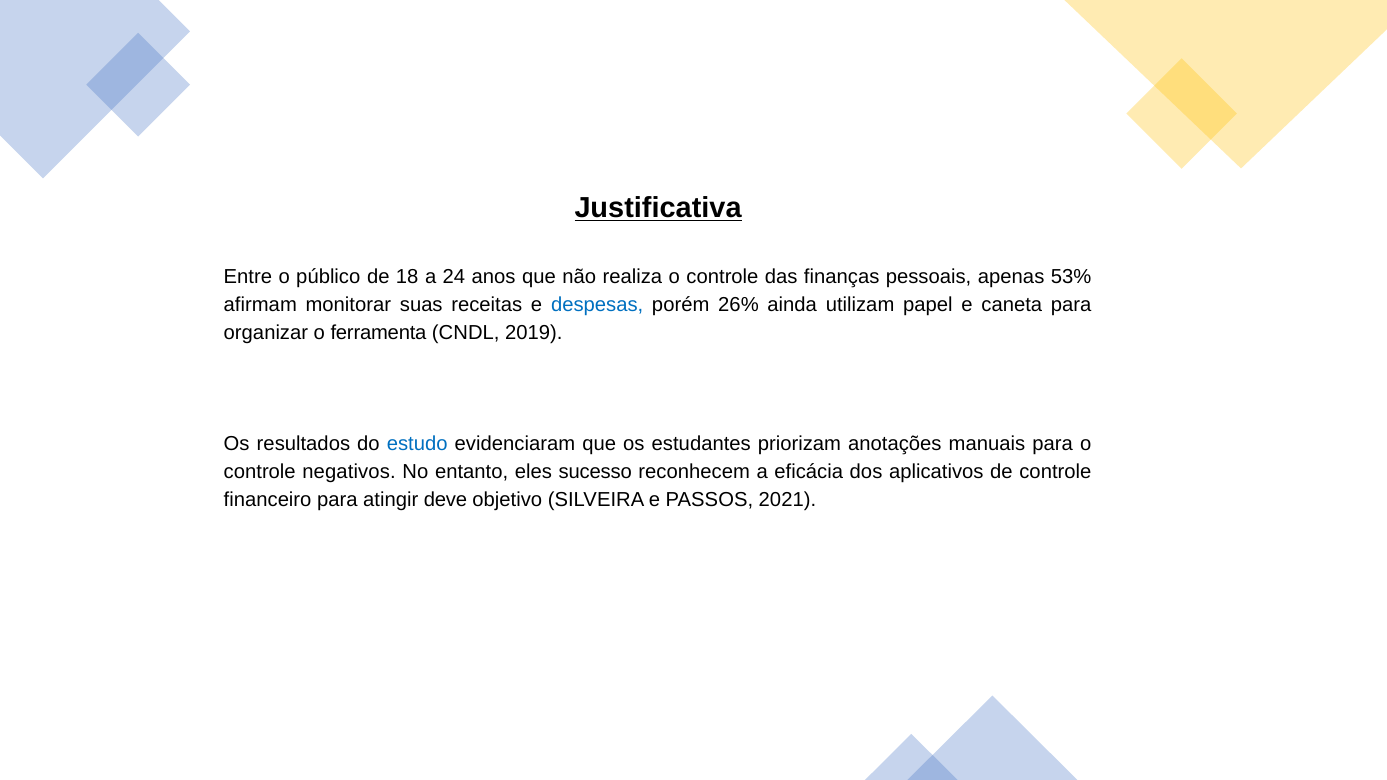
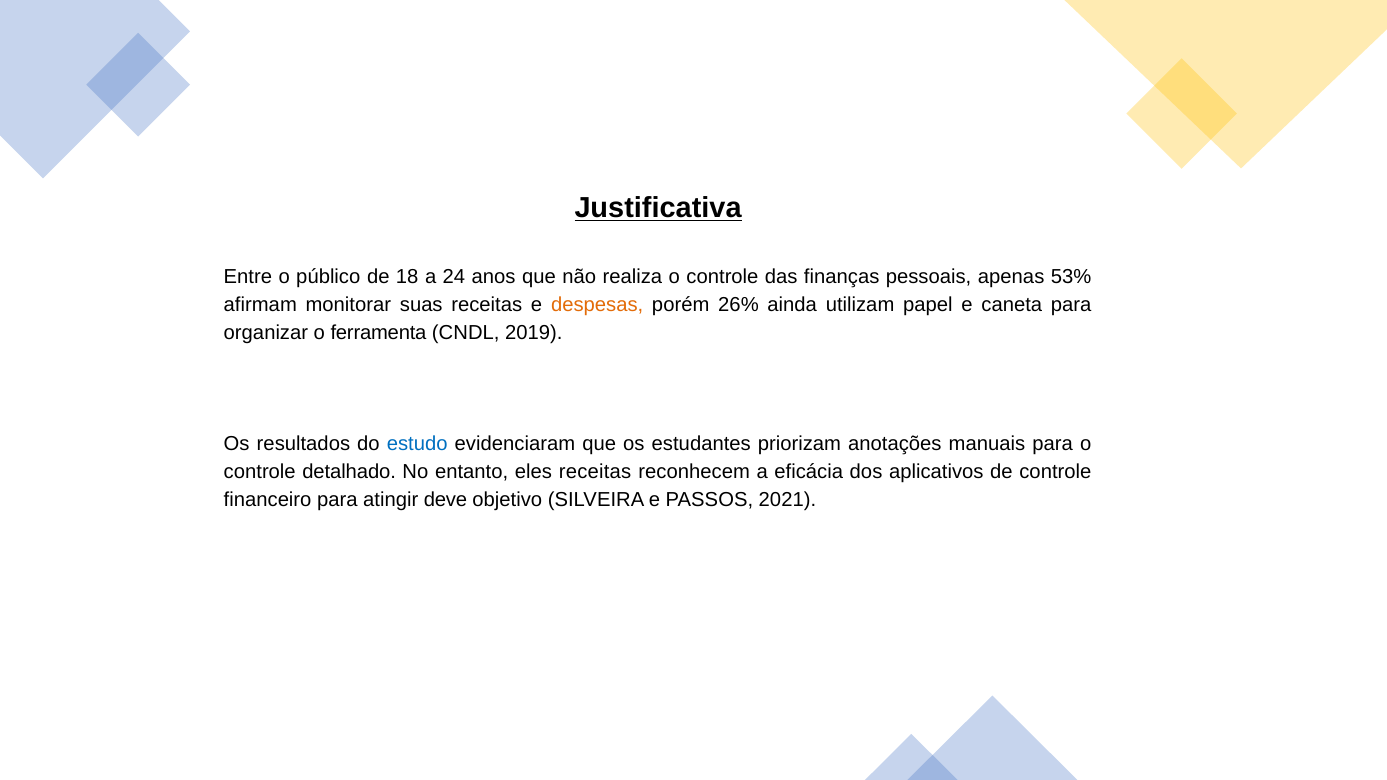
despesas colour: blue -> orange
negativos: negativos -> detalhado
eles sucesso: sucesso -> receitas
